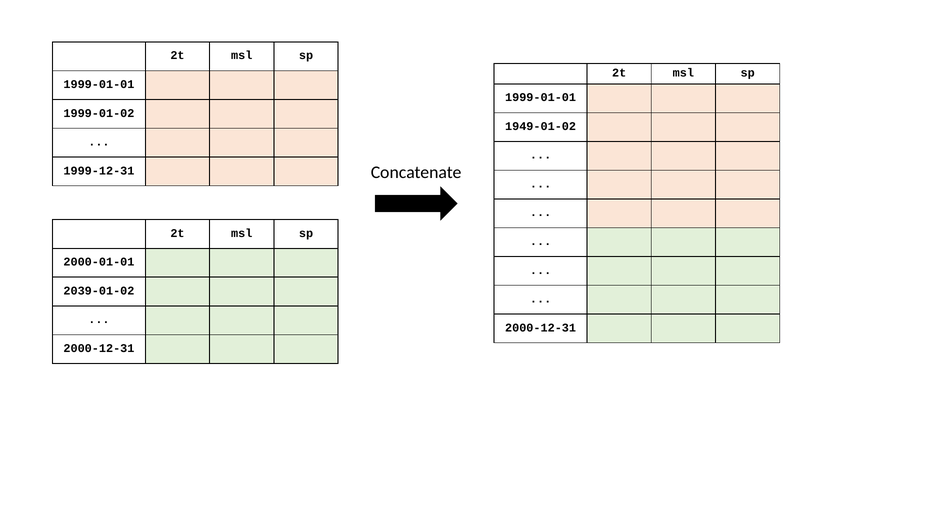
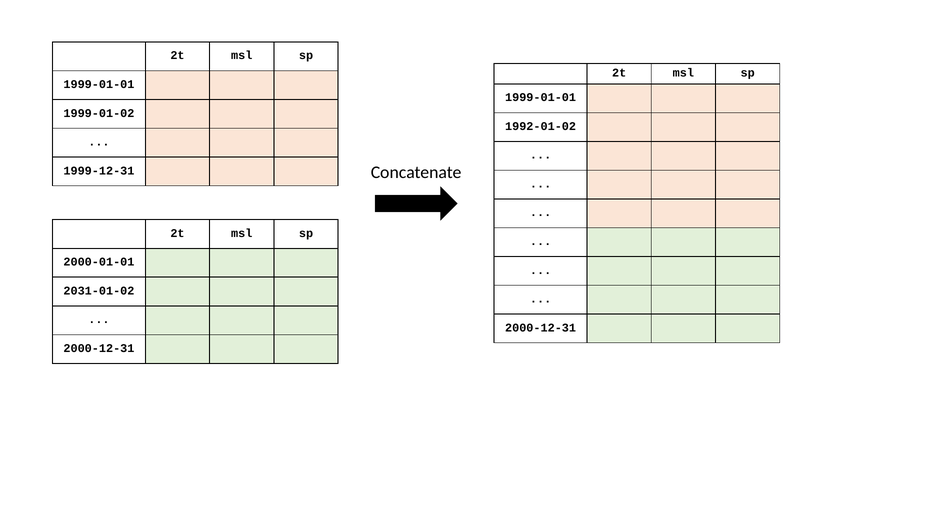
1949-01-02: 1949-01-02 -> 1992-01-02
2039-01-02: 2039-01-02 -> 2031-01-02
